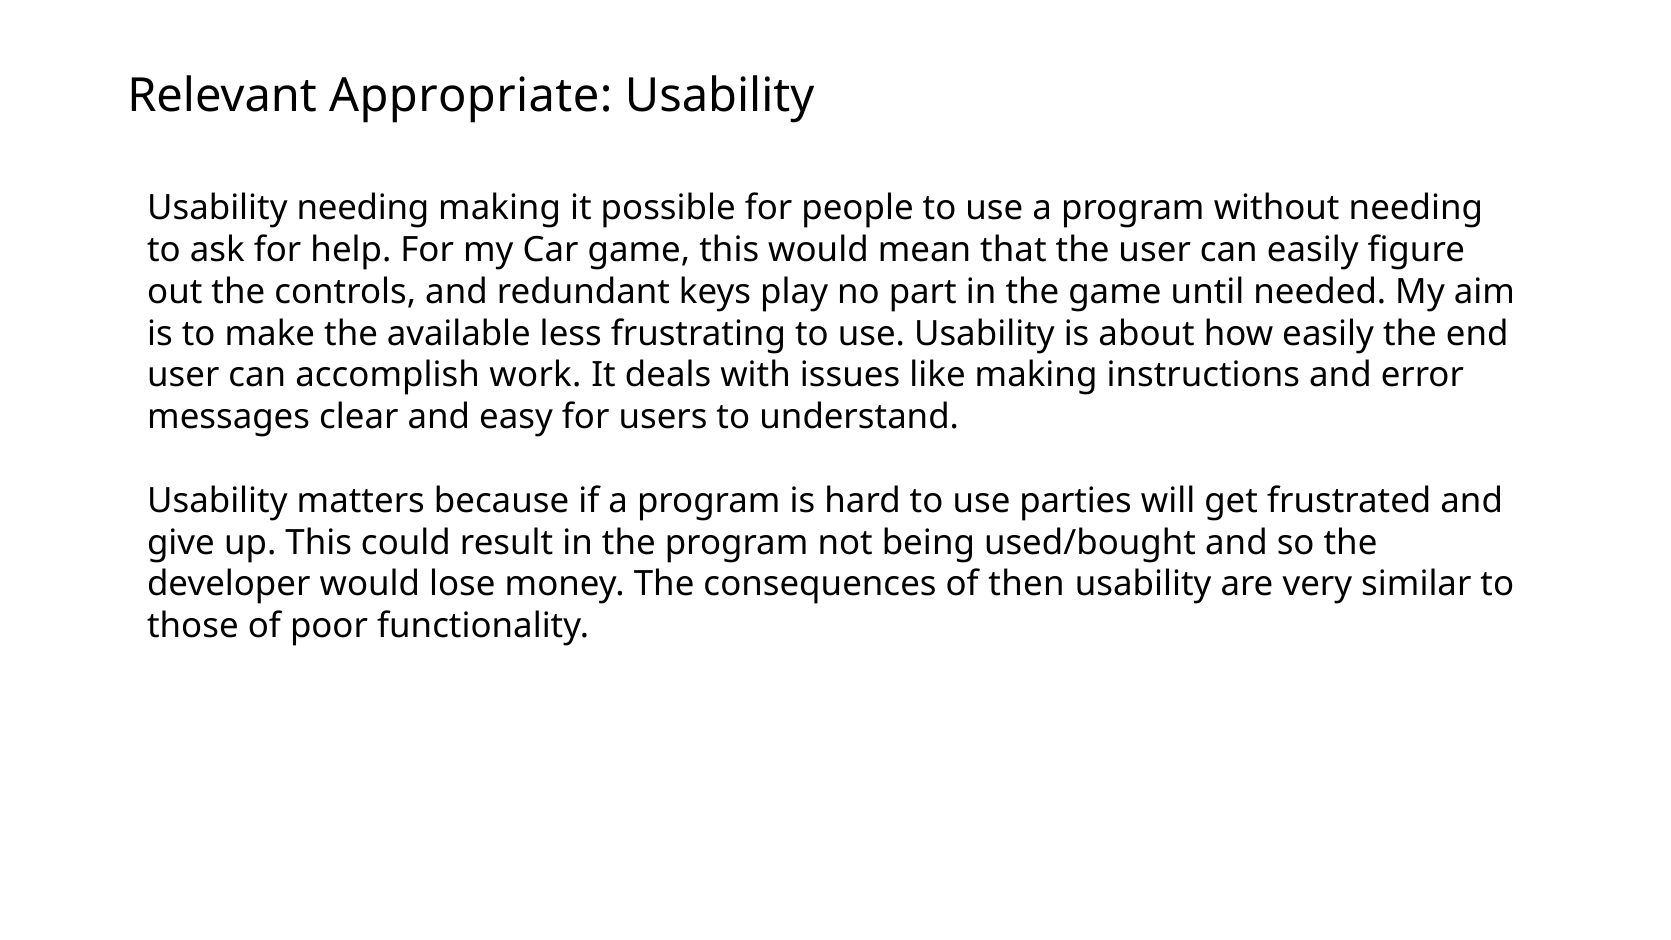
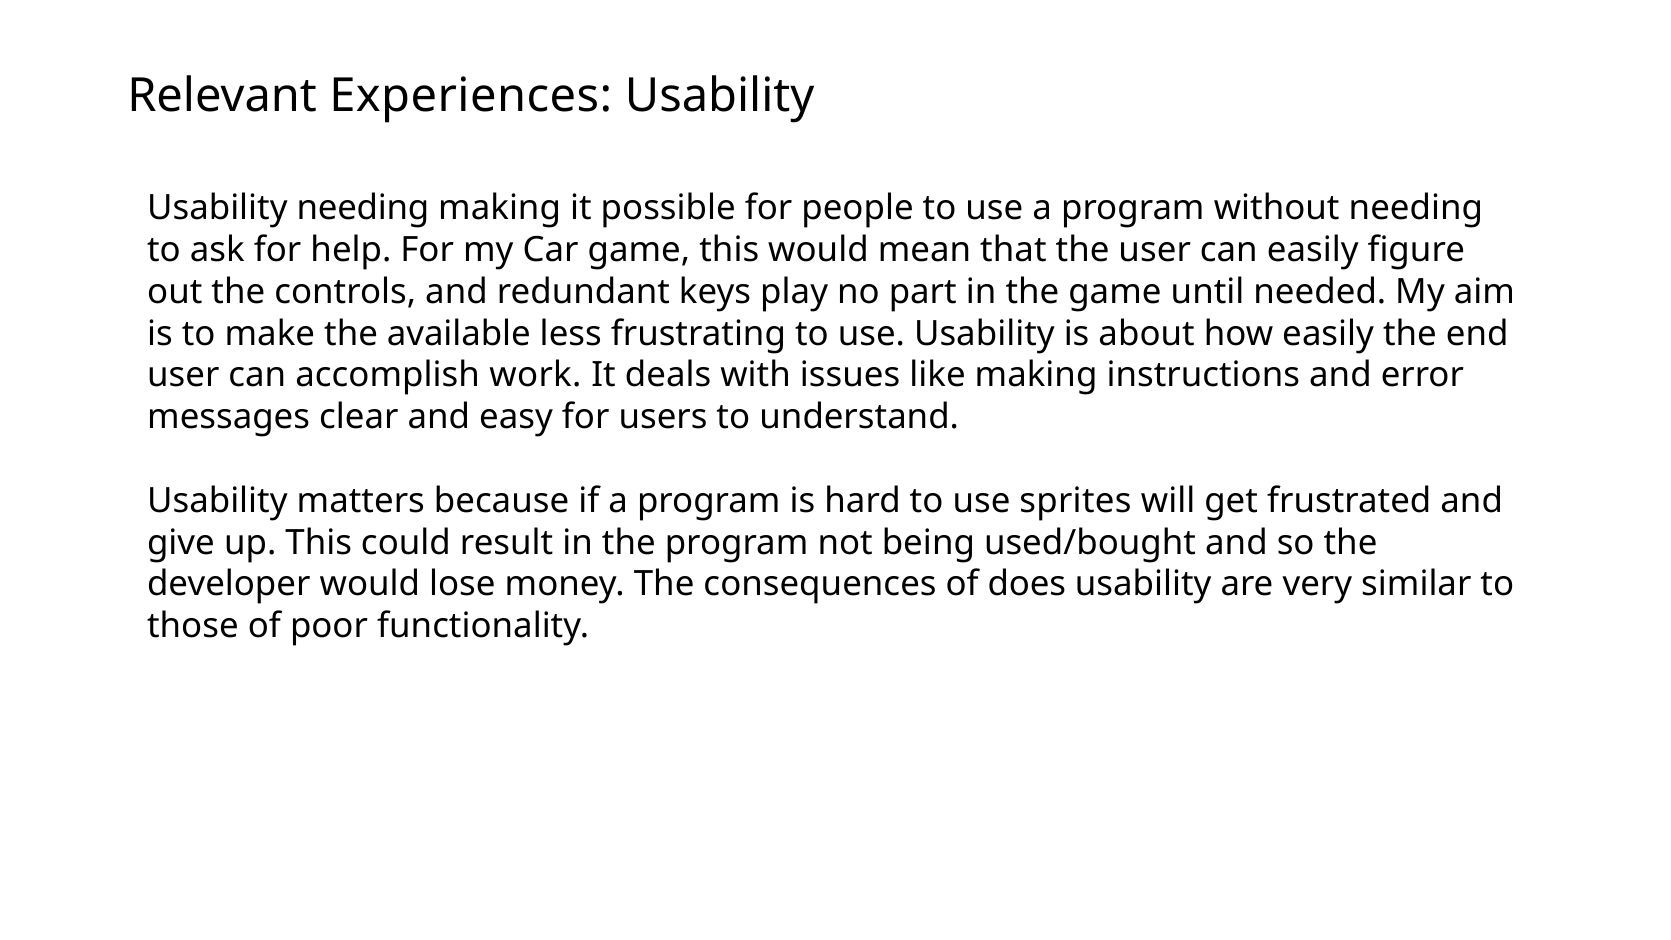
Appropriate: Appropriate -> Experiences
parties: parties -> sprites
then: then -> does
